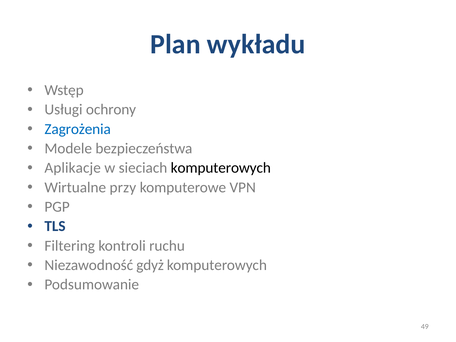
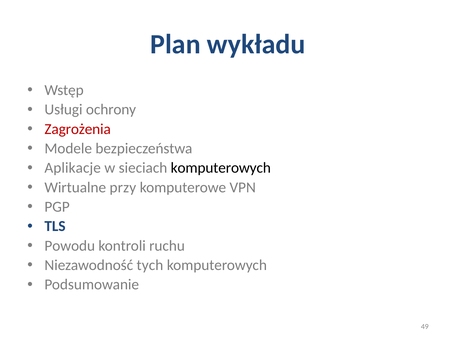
Zagrożenia colour: blue -> red
Filtering: Filtering -> Powodu
gdyż: gdyż -> tych
